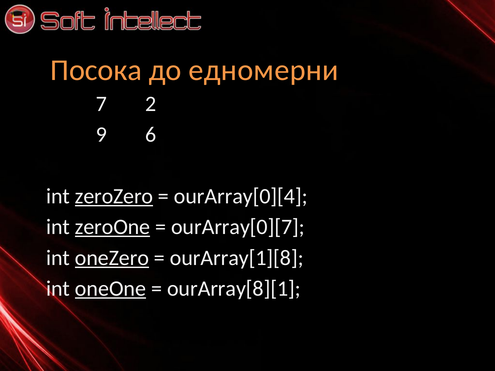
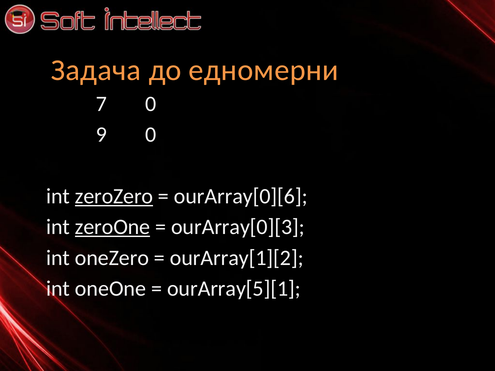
Посока: Посока -> Задача
7 2: 2 -> 0
9 6: 6 -> 0
ourArray[0][4: ourArray[0][4 -> ourArray[0][6
ourArray[0][7: ourArray[0][7 -> ourArray[0][3
oneZero underline: present -> none
ourArray[1][8: ourArray[1][8 -> ourArray[1][2
oneOne underline: present -> none
ourArray[8][1: ourArray[8][1 -> ourArray[5][1
